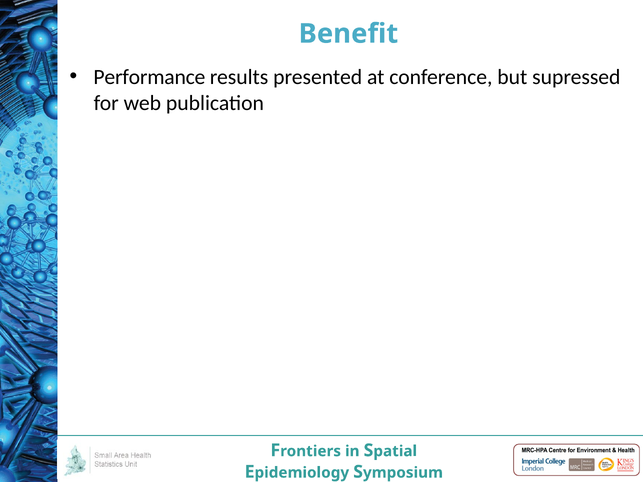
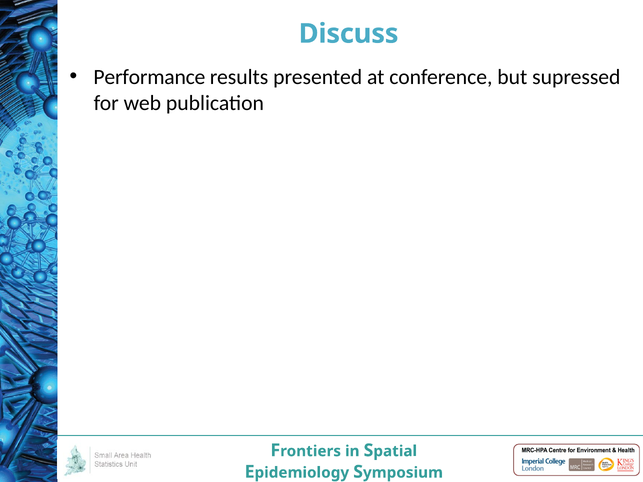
Benefit: Benefit -> Discuss
